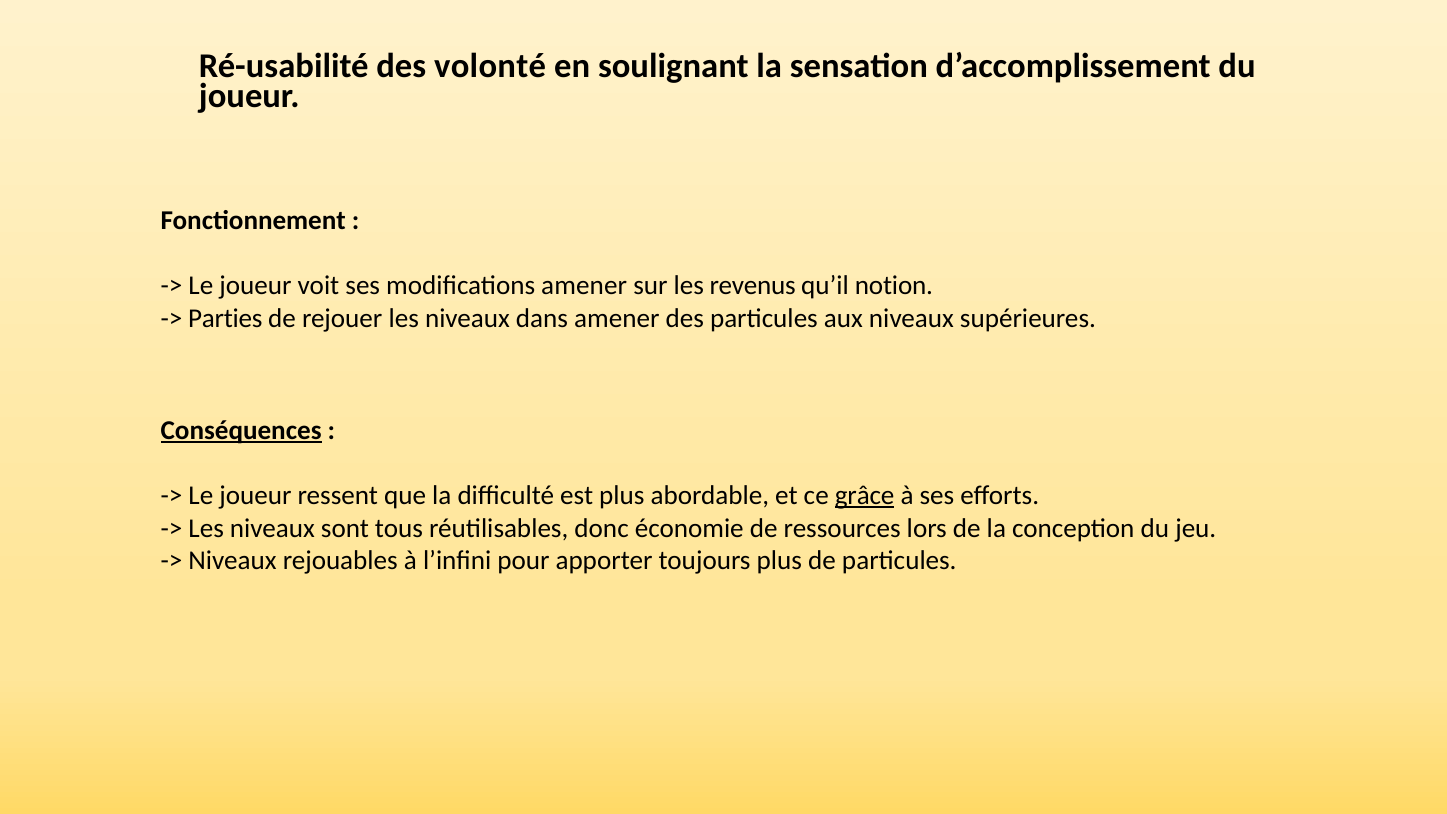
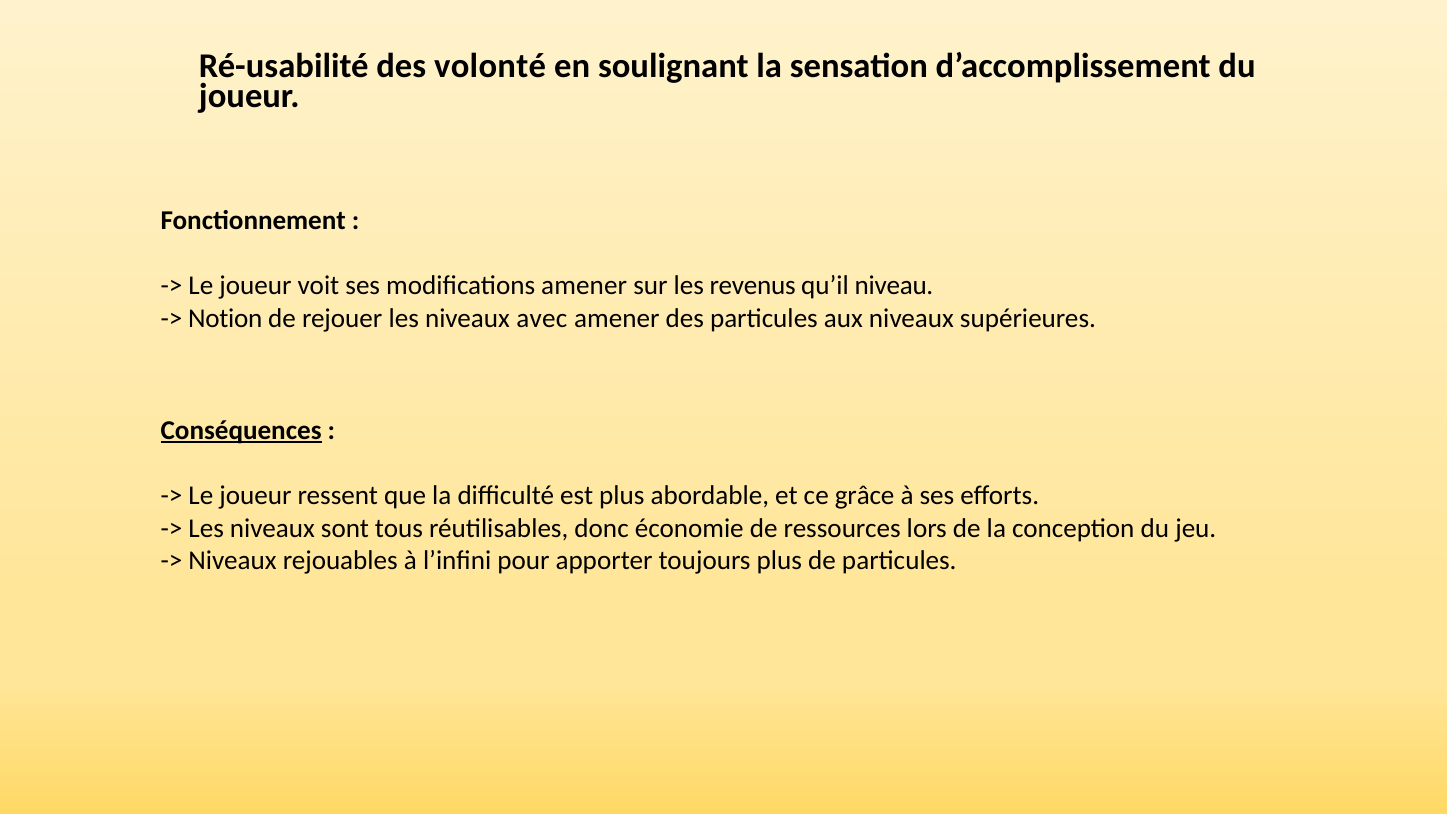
notion: notion -> niveau
Parties: Parties -> Notion
dans: dans -> avec
grâce underline: present -> none
